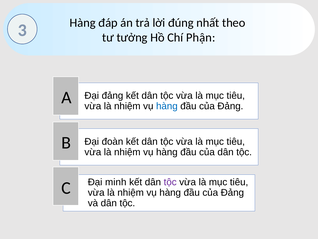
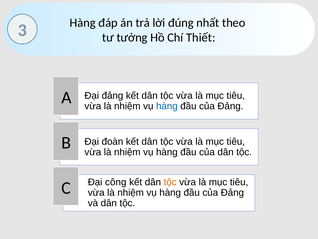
Phận: Phận -> Thiết
minh: minh -> công
tộc at (170, 182) colour: purple -> orange
